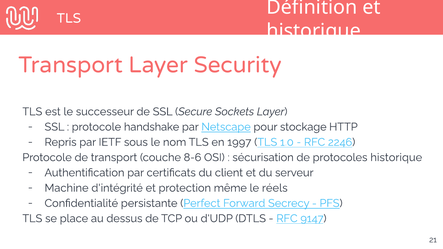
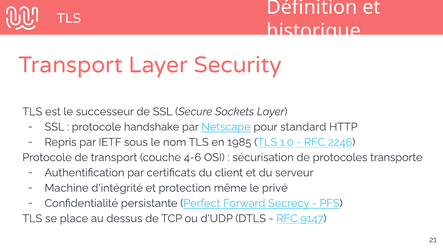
stockage: stockage -> standard
1997: 1997 -> 1985
8-6: 8-6 -> 4-6
protocoles historique: historique -> transporte
réels: réels -> privé
